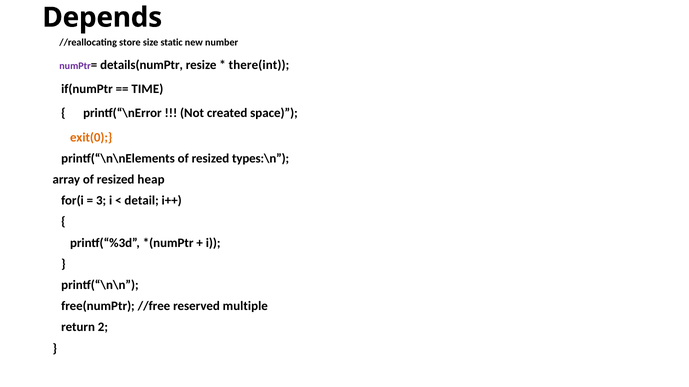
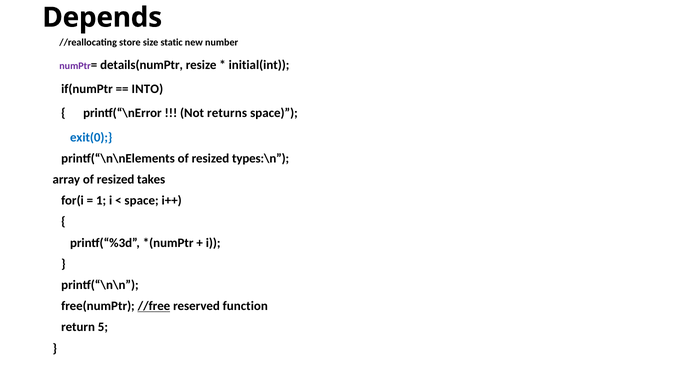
there(int: there(int -> initial(int
TIME: TIME -> INTO
created: created -> returns
exit(0 colour: orange -> blue
heap: heap -> takes
3: 3 -> 1
detail at (142, 201): detail -> space
//free underline: none -> present
multiple: multiple -> function
2: 2 -> 5
